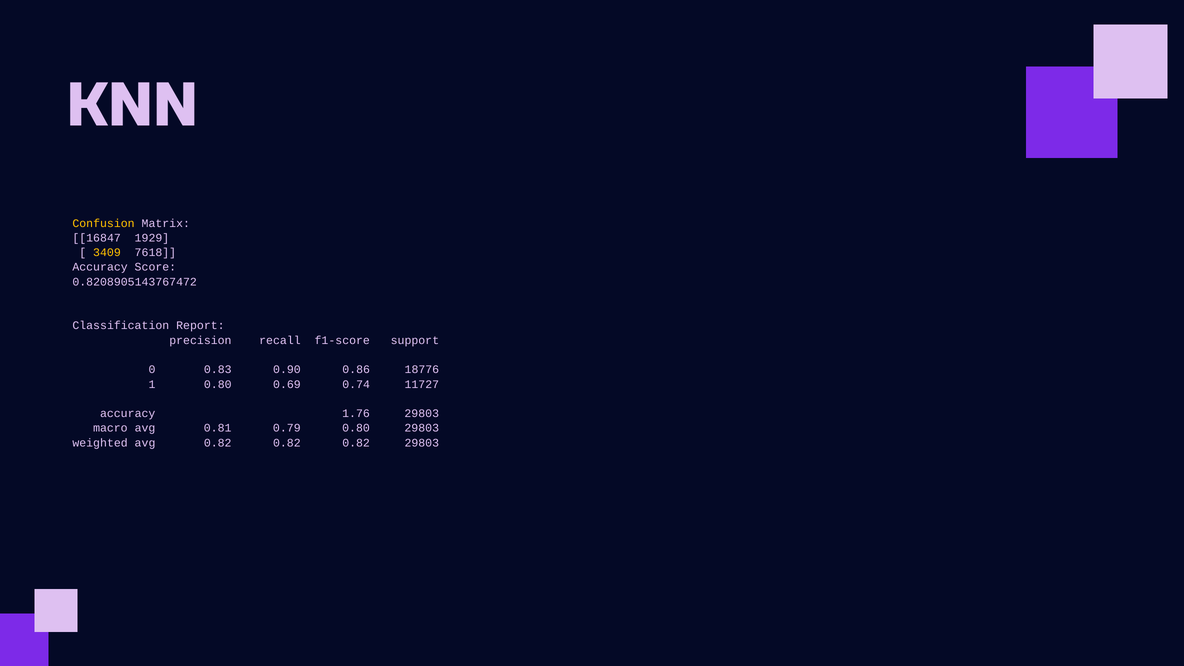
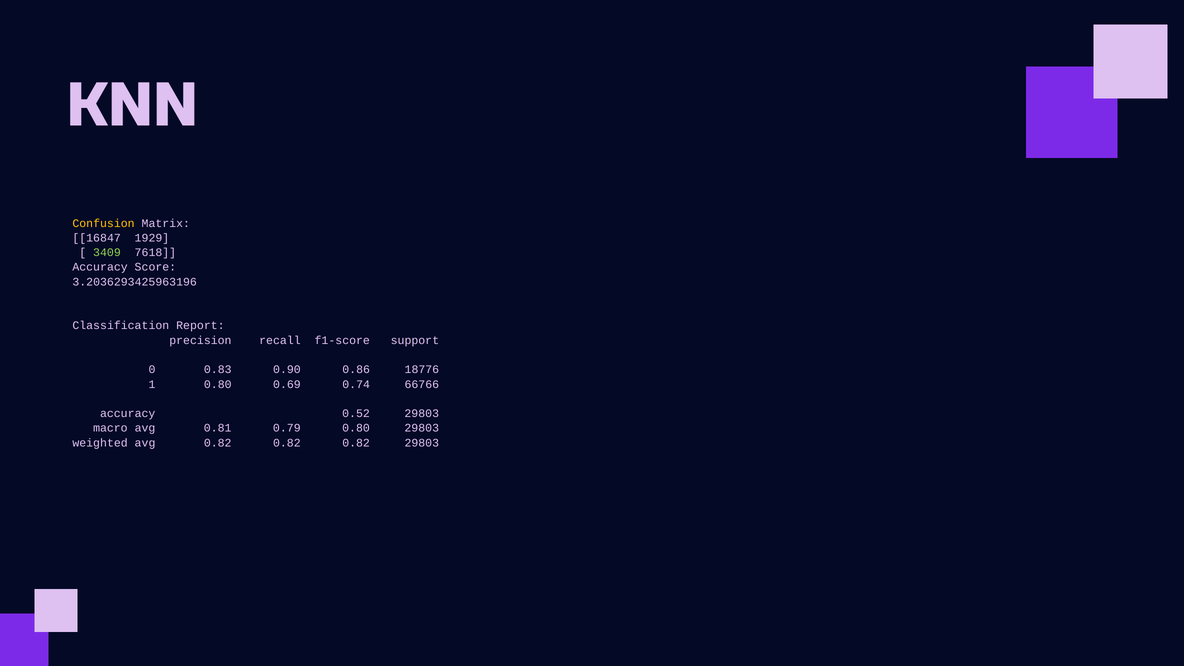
3409 colour: yellow -> light green
0.8208905143767472: 0.8208905143767472 -> 3.2036293425963196
11727: 11727 -> 66766
1.76: 1.76 -> 0.52
